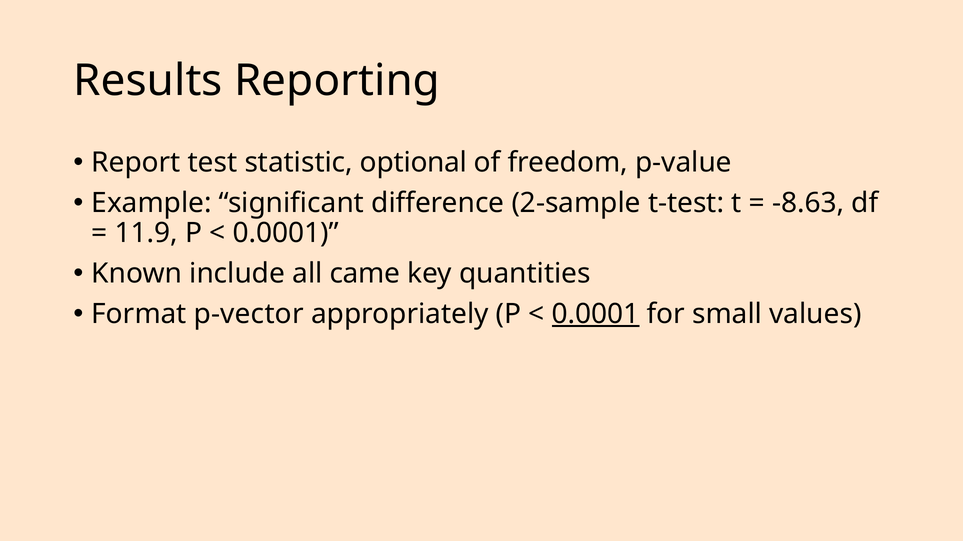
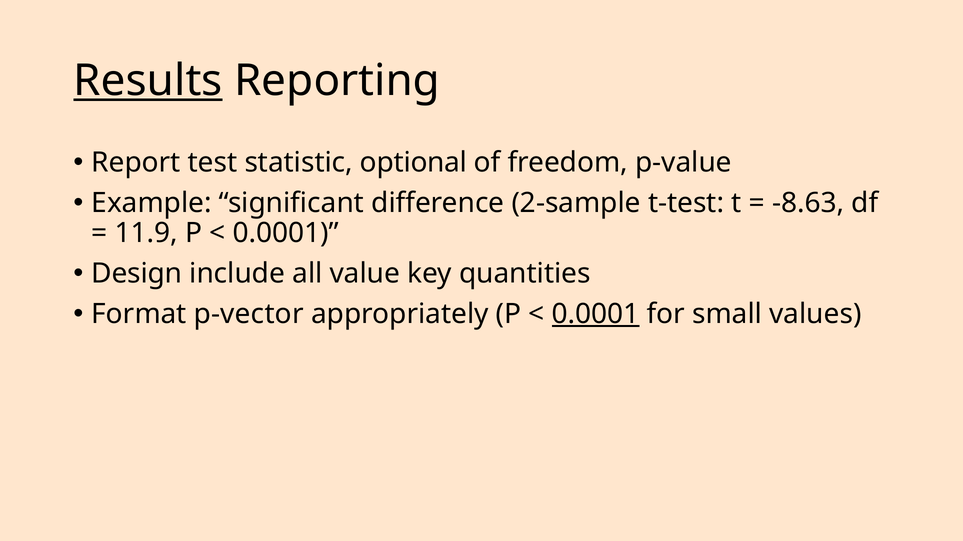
Results underline: none -> present
Known: Known -> Design
came: came -> value
